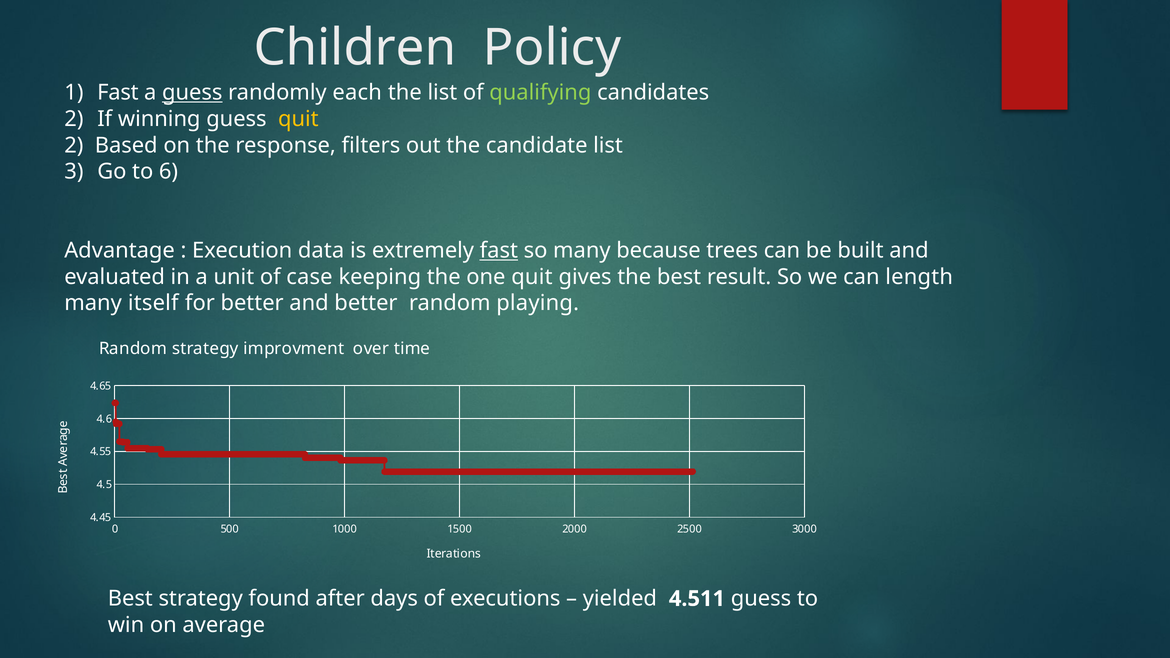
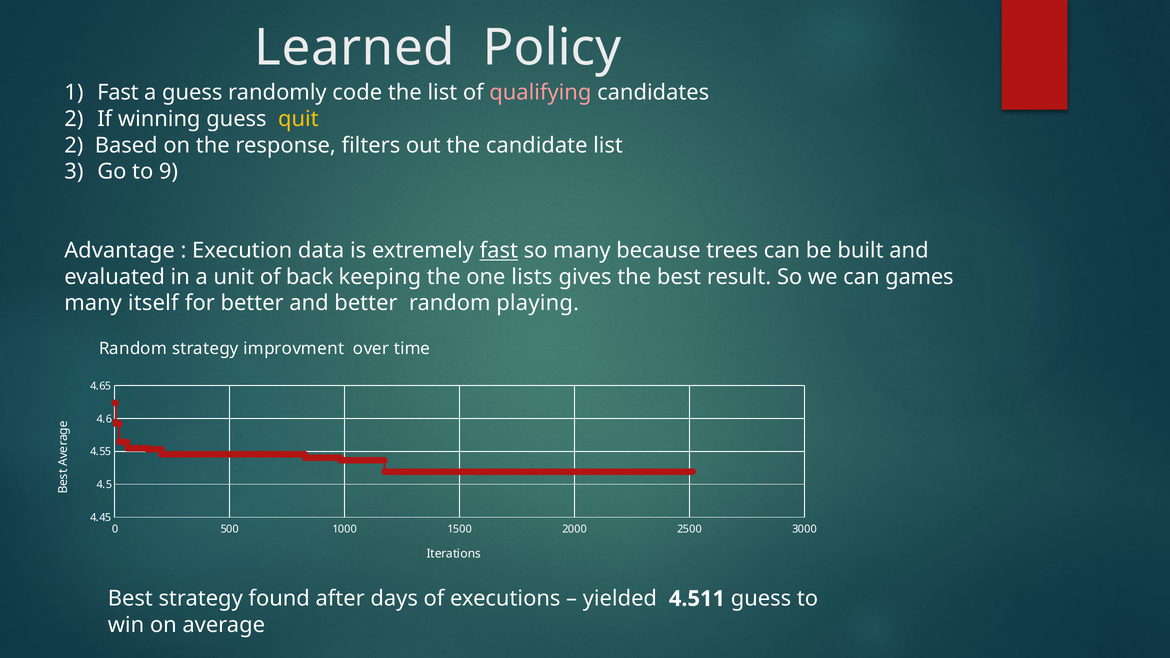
Children: Children -> Learned
guess at (192, 93) underline: present -> none
each: each -> code
qualifying colour: light green -> pink
6: 6 -> 9
case: case -> back
one quit: quit -> lists
length: length -> games
